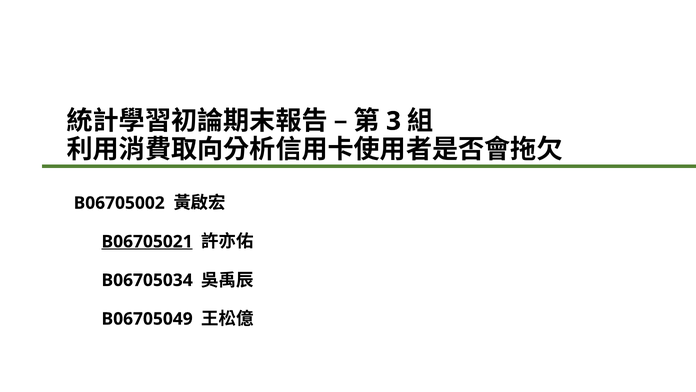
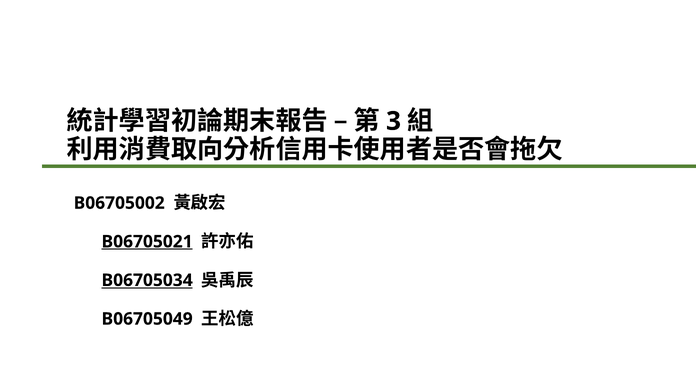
B06705034 underline: none -> present
